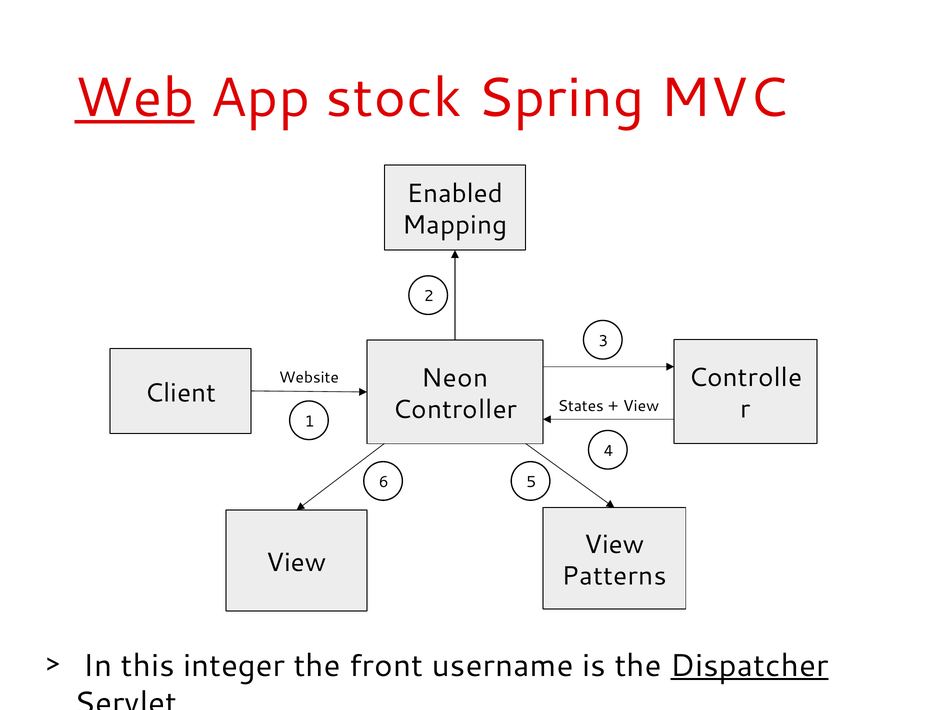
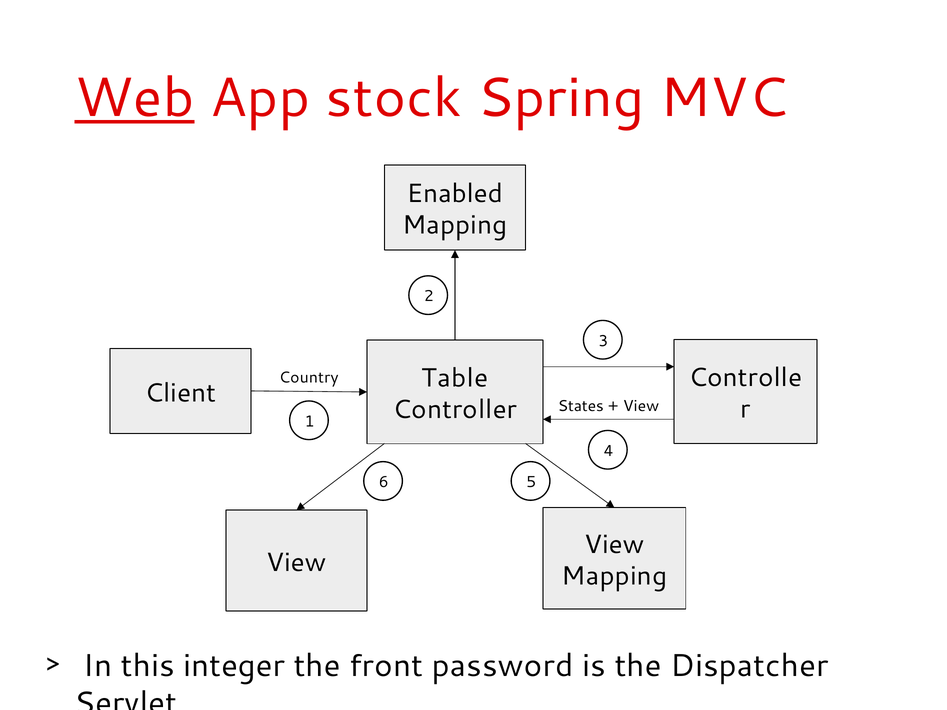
Neon: Neon -> Table
Website: Website -> Country
Patterns at (614, 576): Patterns -> Mapping
username: username -> password
Dispatcher underline: present -> none
